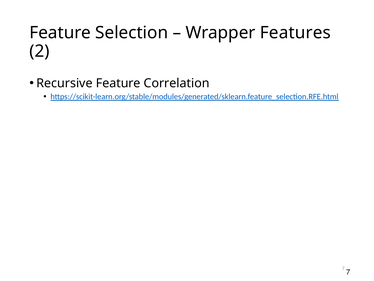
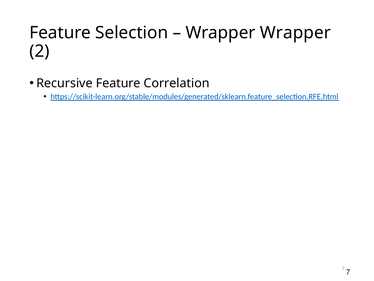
Wrapper Features: Features -> Wrapper
